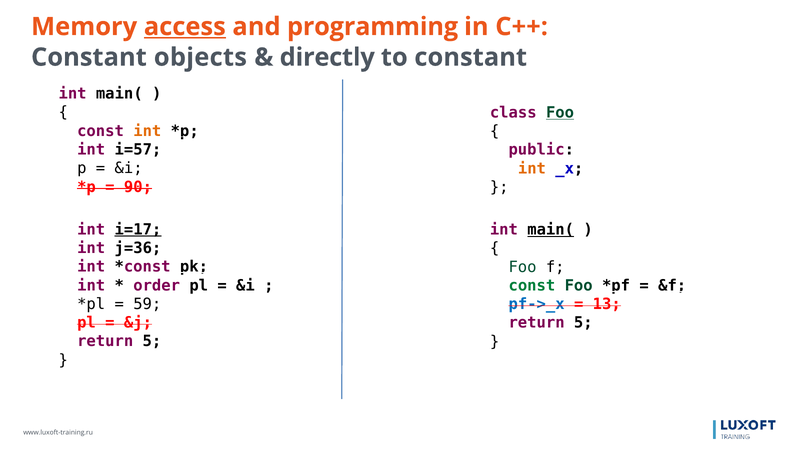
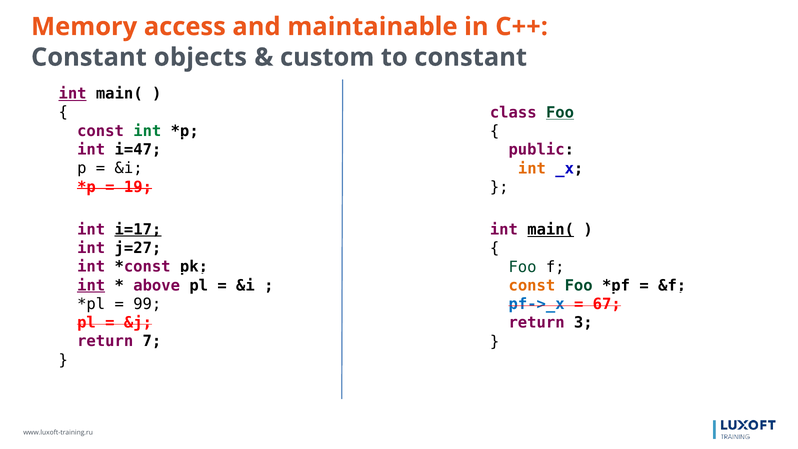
access underline: present -> none
programming: programming -> maintainable
directly: directly -> custom
int at (73, 94) underline: none -> present
int at (147, 131) colour: orange -> green
i=57: i=57 -> i=47
90: 90 -> 19
j=36: j=36 -> j=27
int at (91, 285) underline: none -> present
order: order -> above
const at (532, 286) colour: green -> orange
59: 59 -> 99
13: 13 -> 67
5 at (583, 323): 5 -> 3
5 at (152, 341): 5 -> 7
